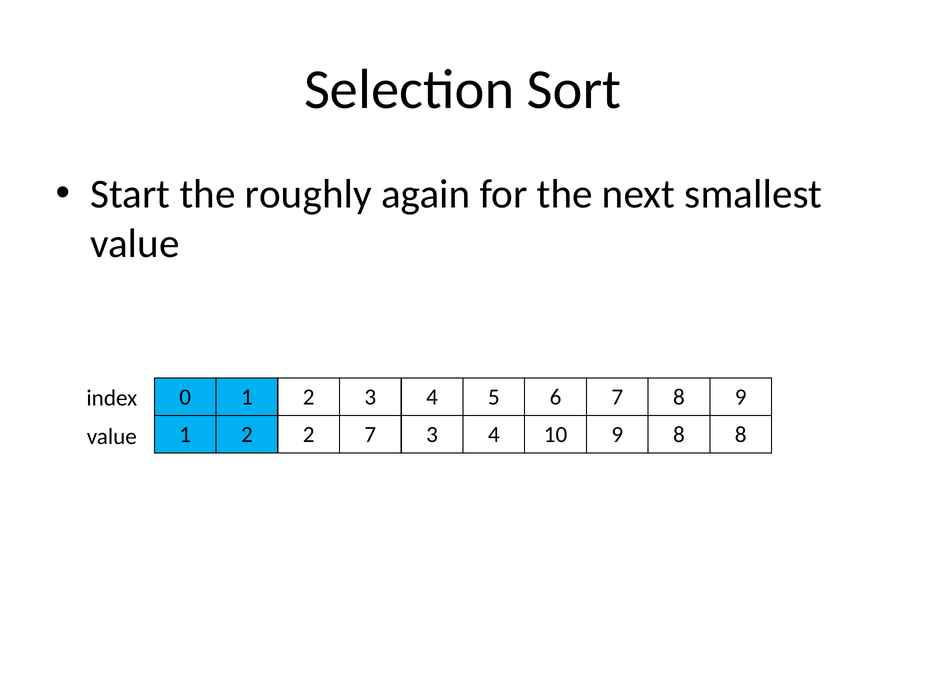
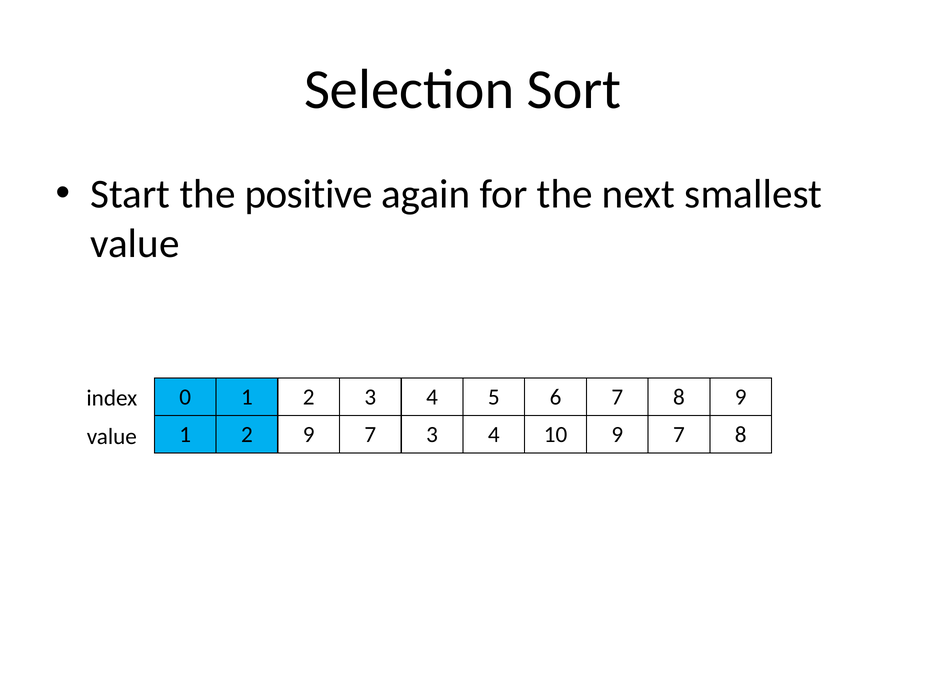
roughly: roughly -> positive
2 2: 2 -> 9
10 9 8: 8 -> 7
